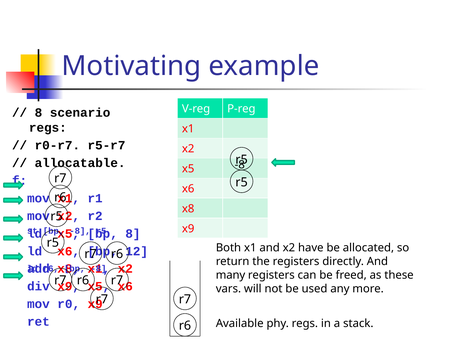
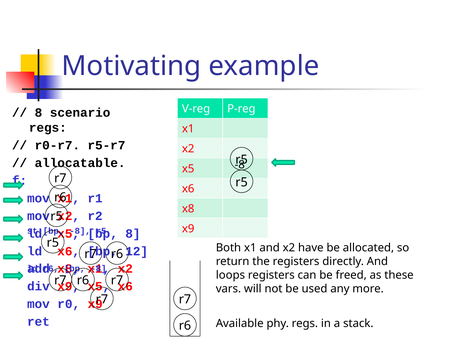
many: many -> loops
